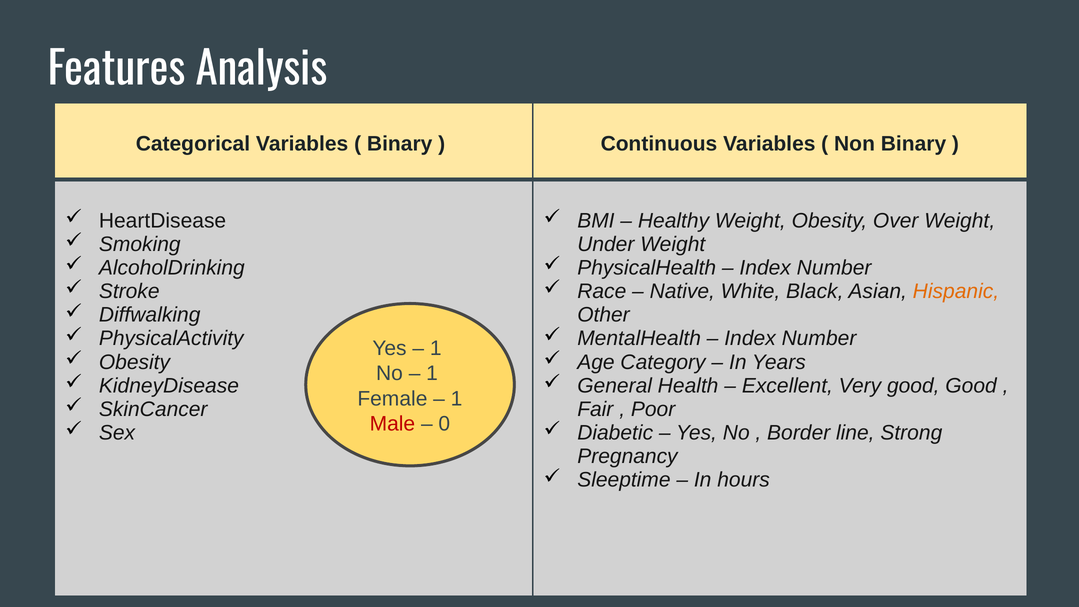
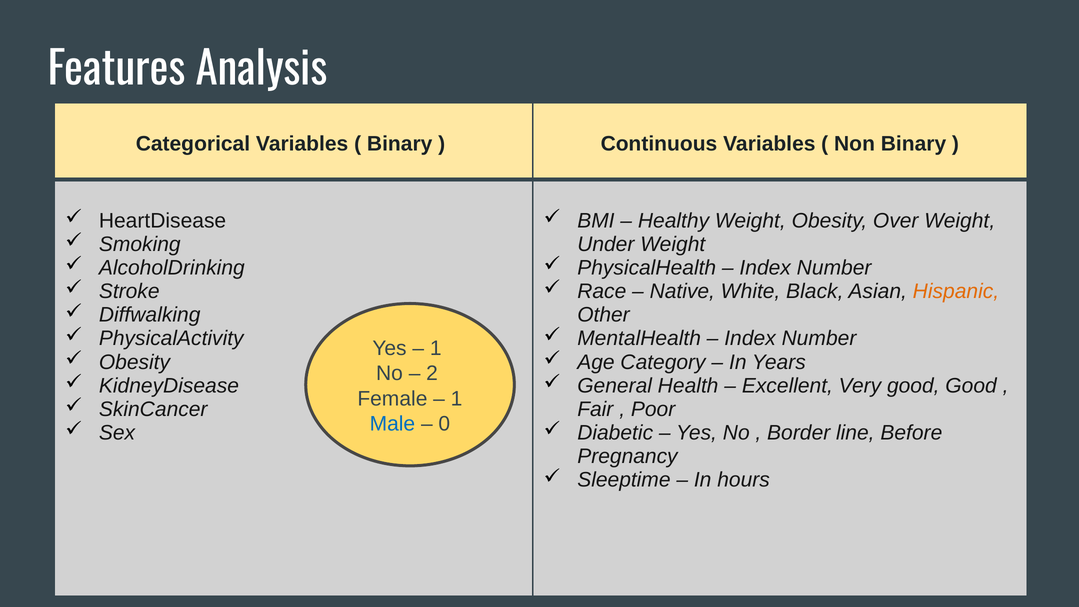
1 at (432, 373): 1 -> 2
Male colour: red -> blue
Strong: Strong -> Before
